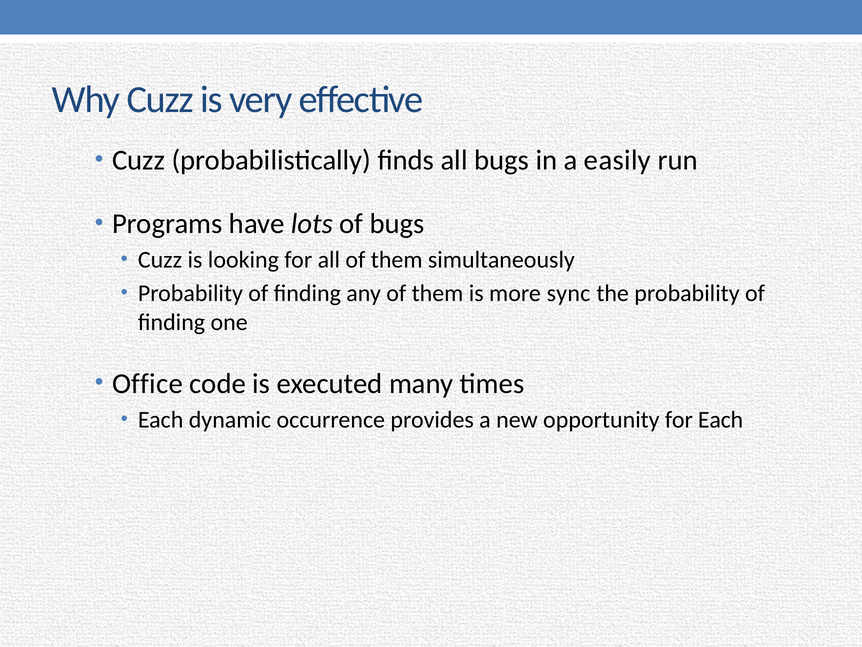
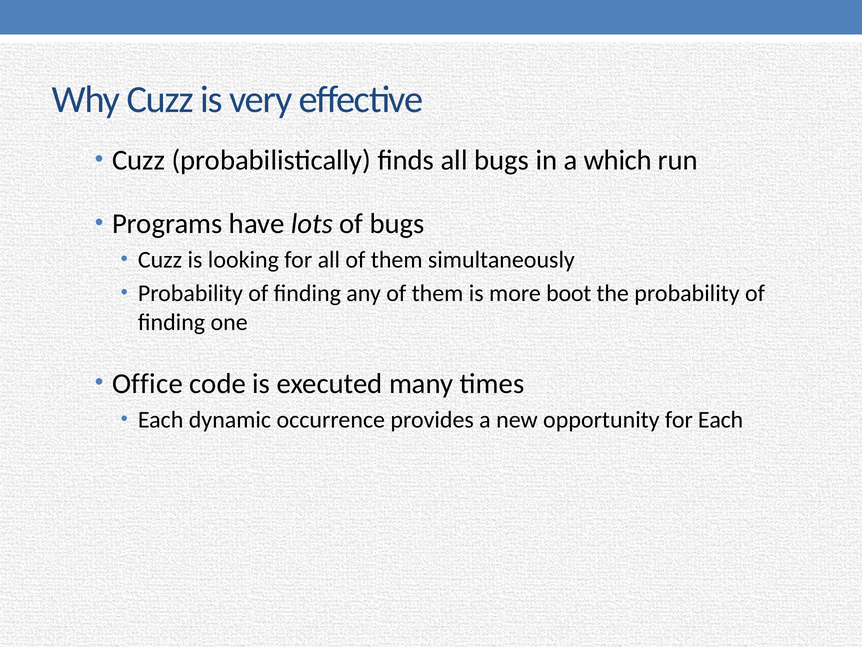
easily: easily -> which
sync: sync -> boot
